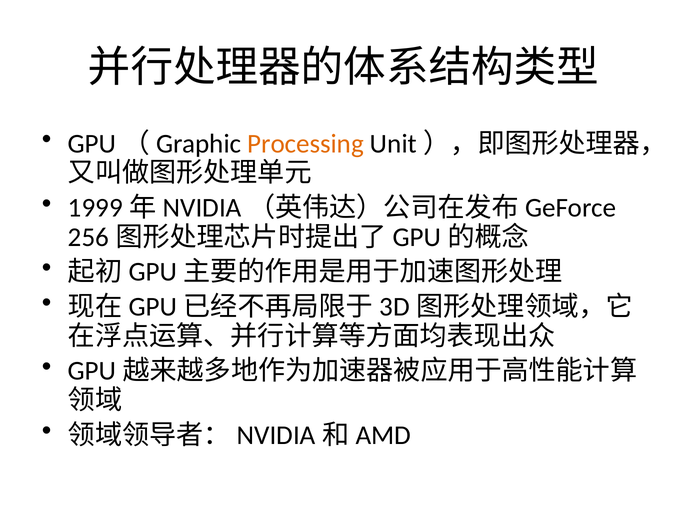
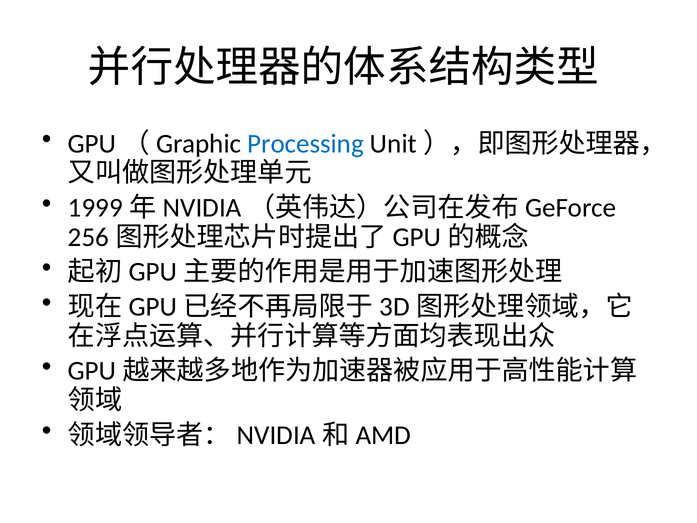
Processing colour: orange -> blue
